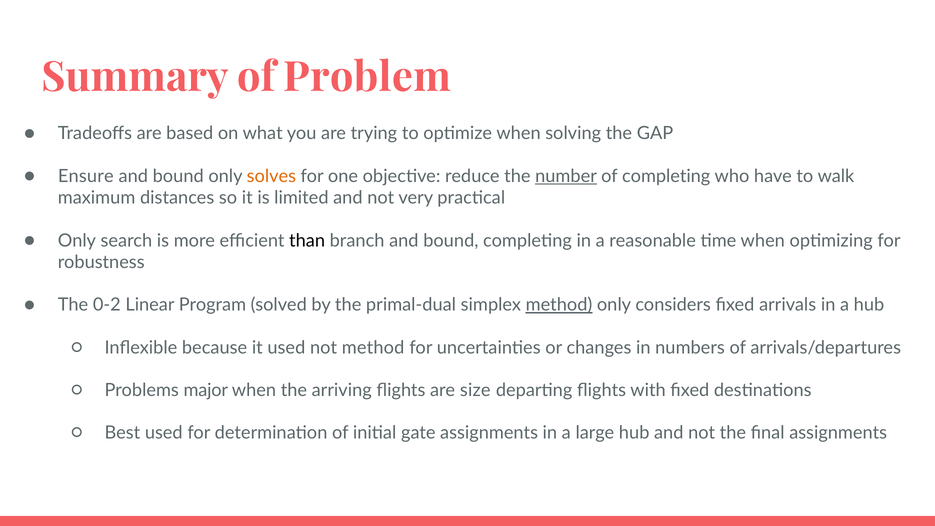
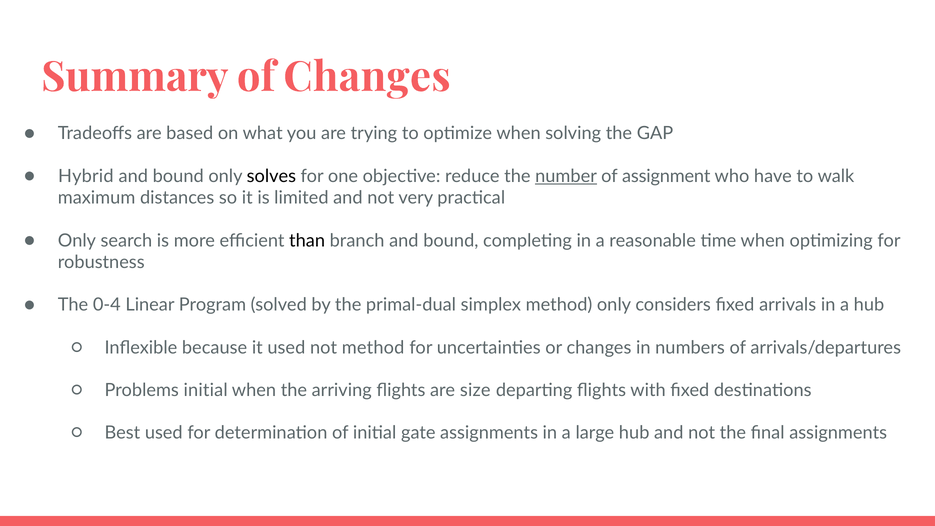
of Problem: Problem -> Changes
Ensure: Ensure -> Hybrid
solves colour: orange -> black
of completing: completing -> assignment
0-2: 0-2 -> 0-4
method at (559, 305) underline: present -> none
Problems major: major -> initial
